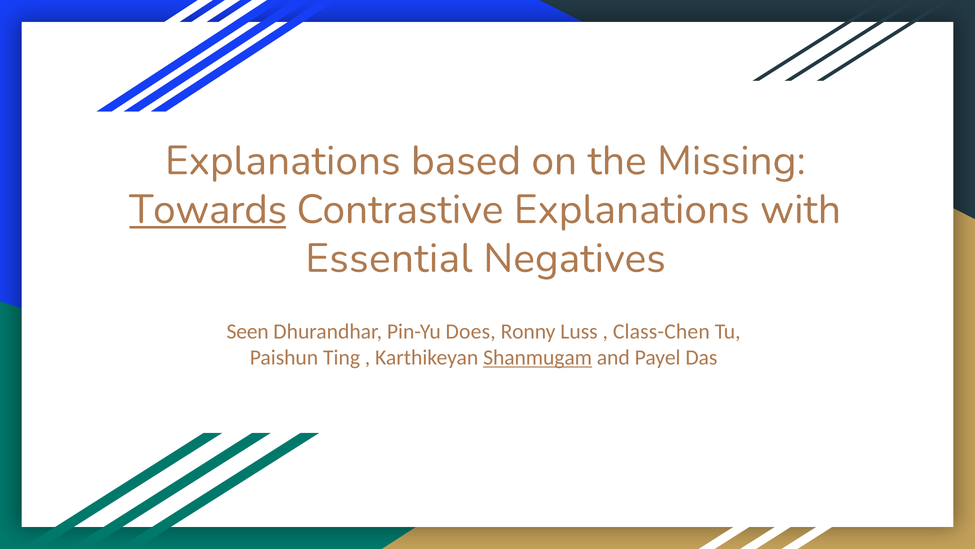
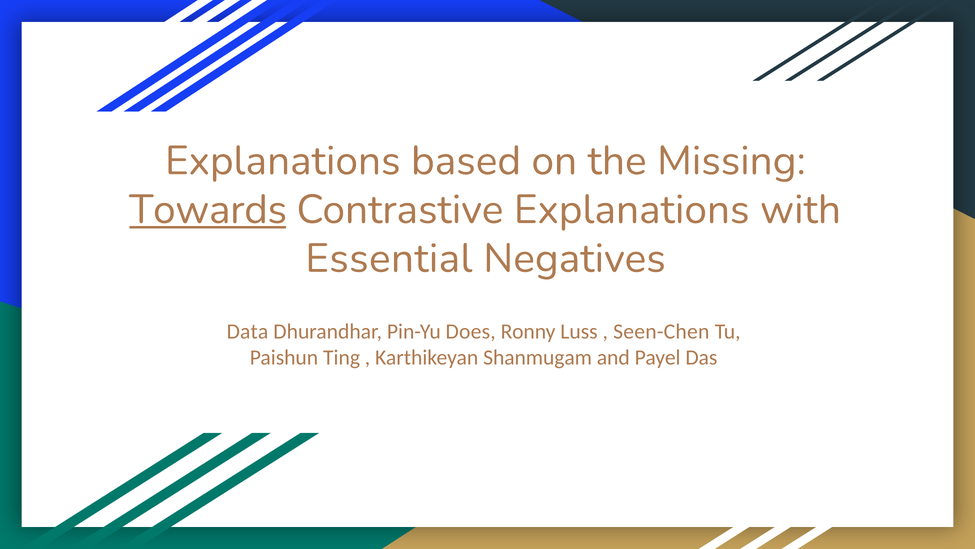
Seen: Seen -> Data
Class-Chen: Class-Chen -> Seen-Chen
Shanmugam underline: present -> none
